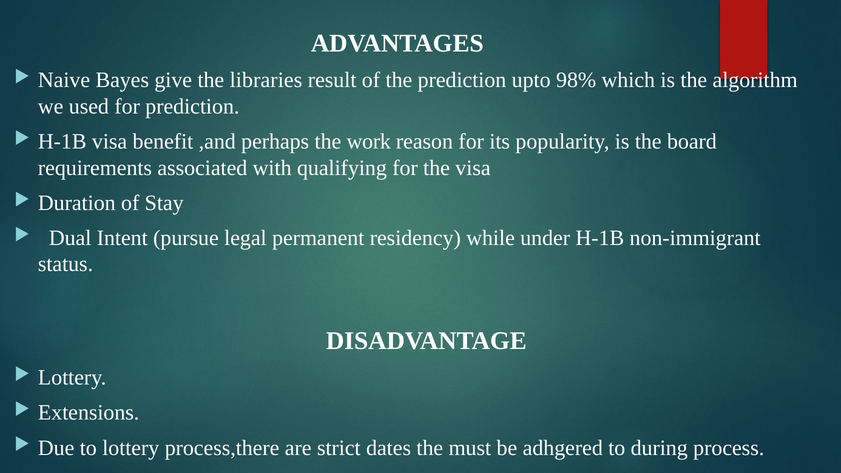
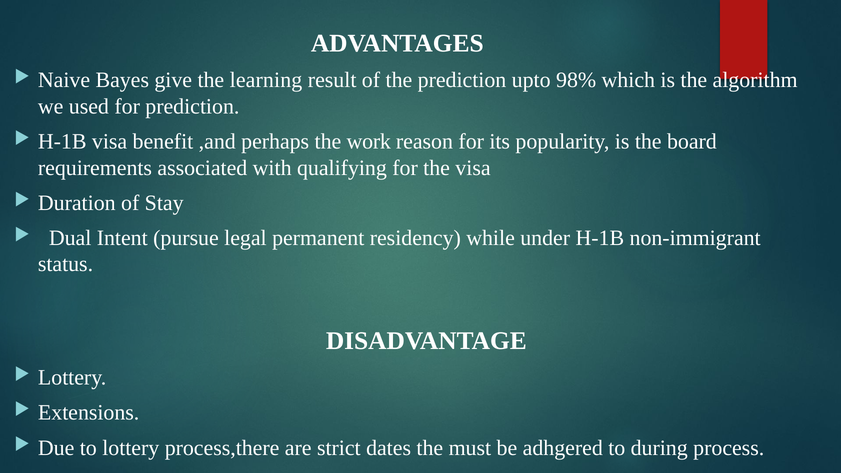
libraries: libraries -> learning
